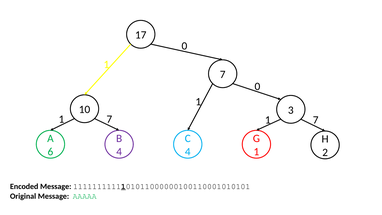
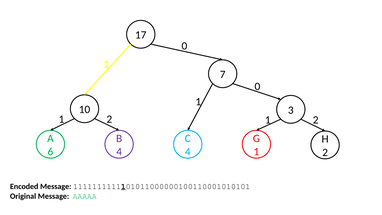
7 at (109, 119): 7 -> 2
7 at (316, 120): 7 -> 2
